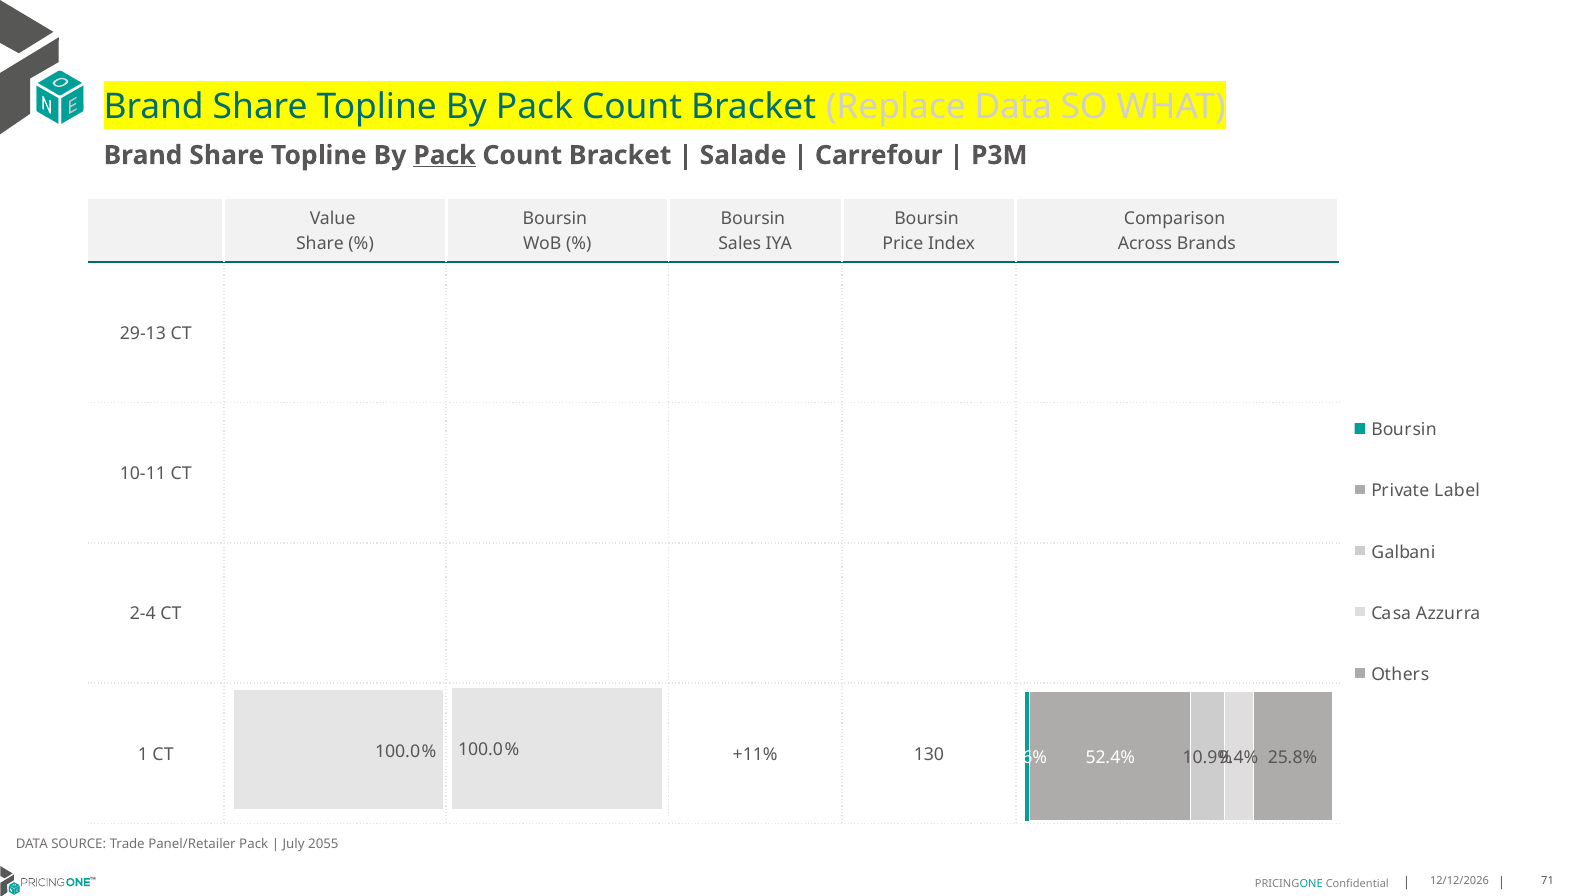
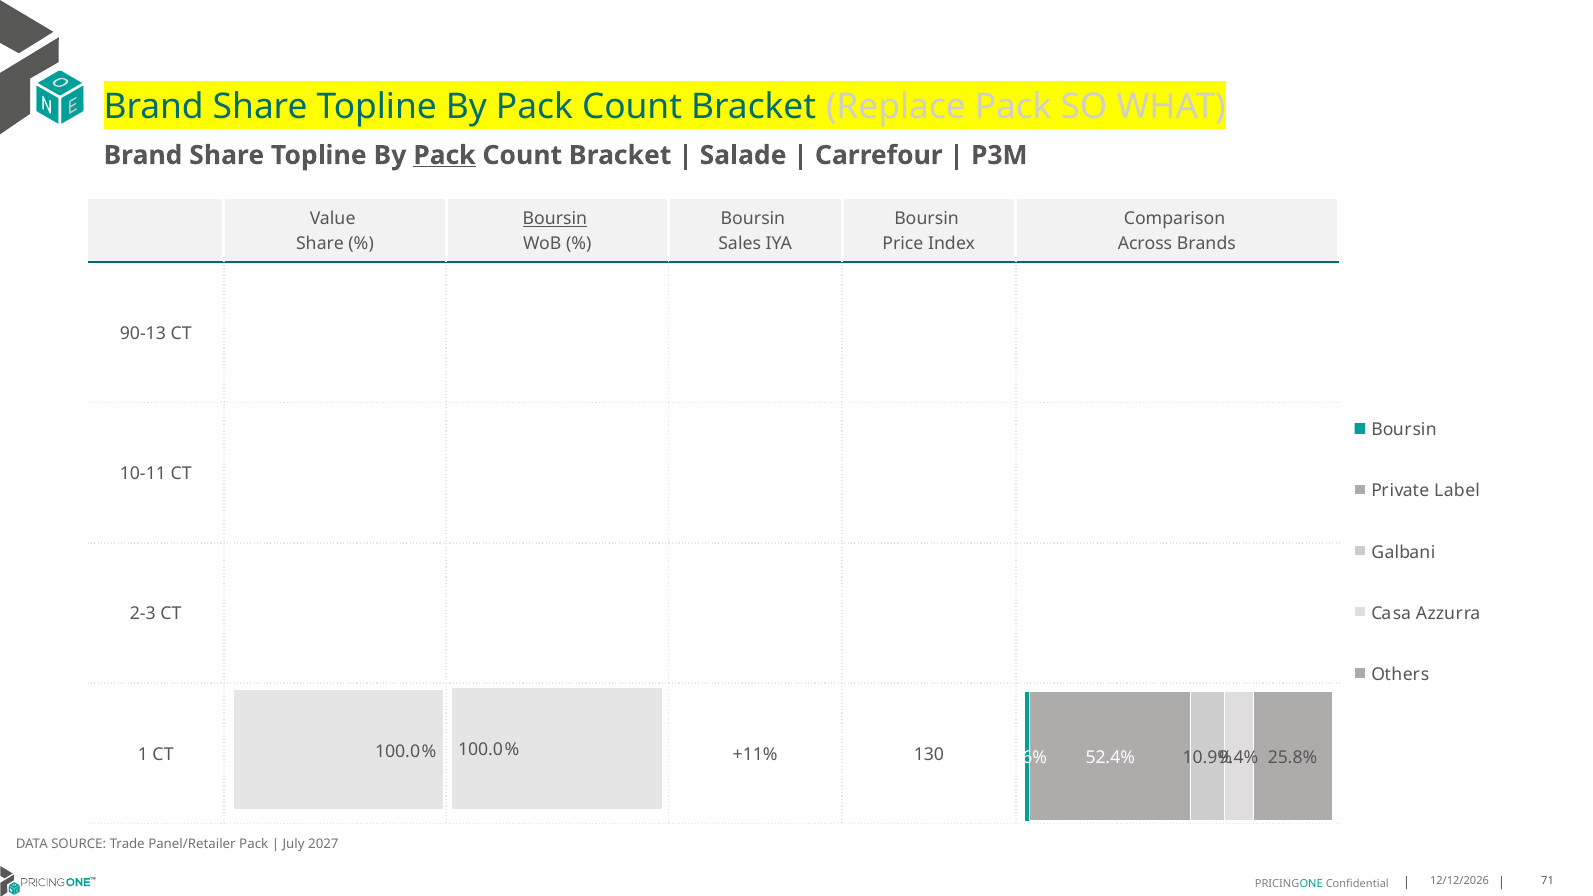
Replace Data: Data -> Pack
Boursin at (555, 219) underline: none -> present
29-13: 29-13 -> 90-13
2-4: 2-4 -> 2-3
2055: 2055 -> 2027
